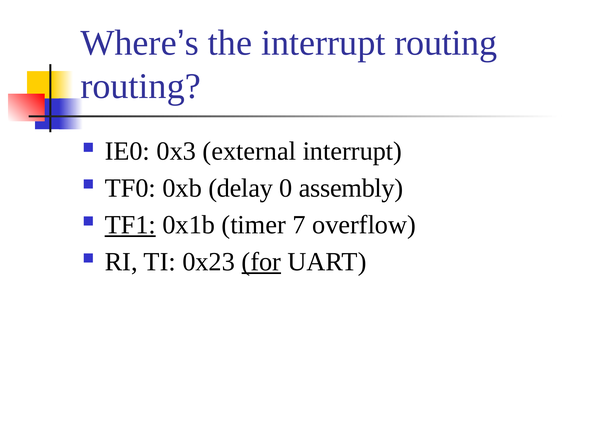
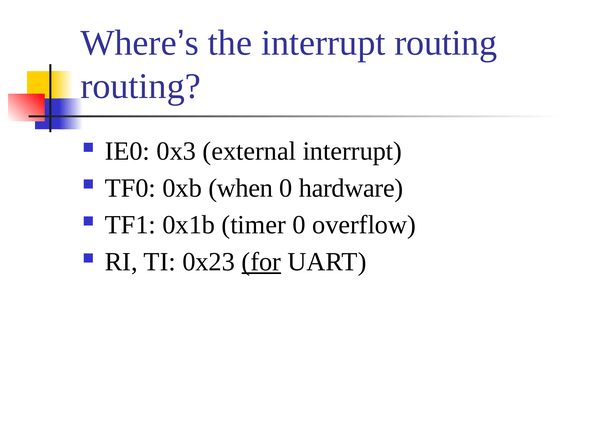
delay: delay -> when
assembly: assembly -> hardware
TF1 underline: present -> none
timer 7: 7 -> 0
